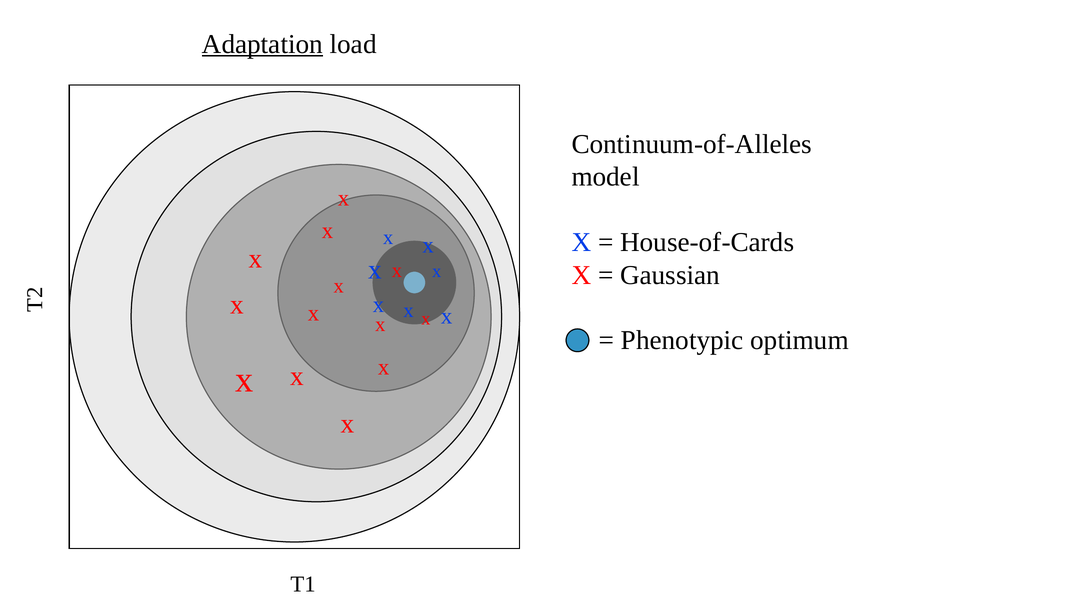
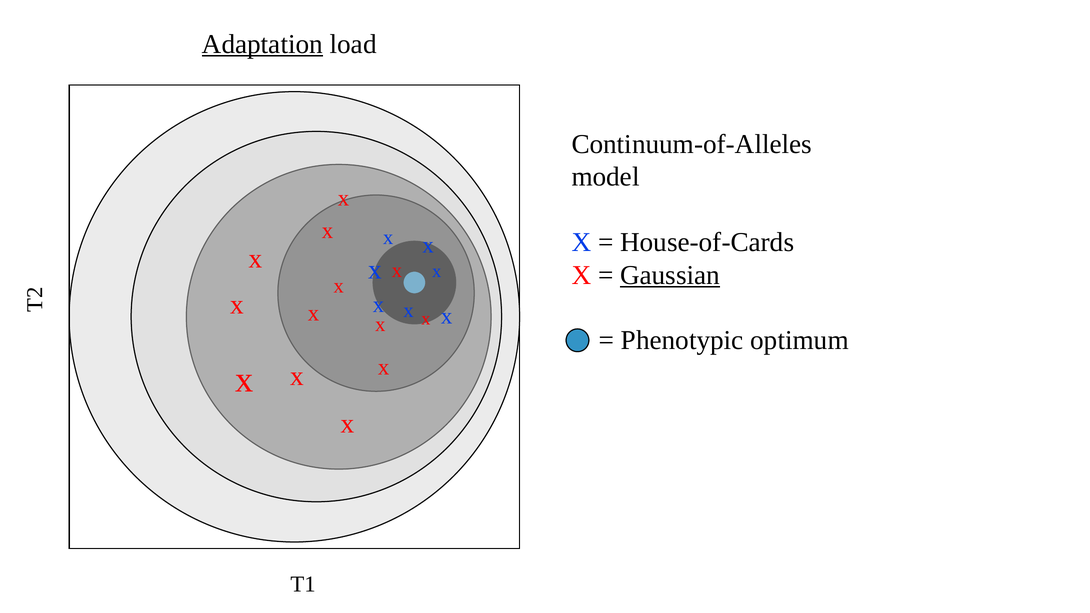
Gaussian underline: none -> present
